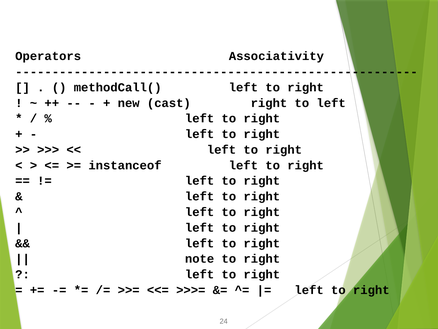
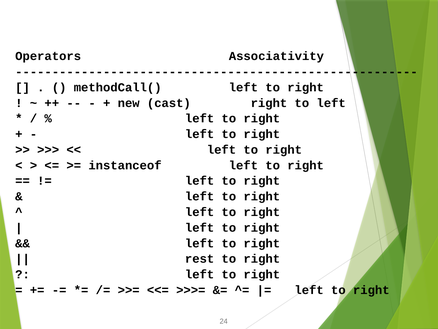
note: note -> rest
